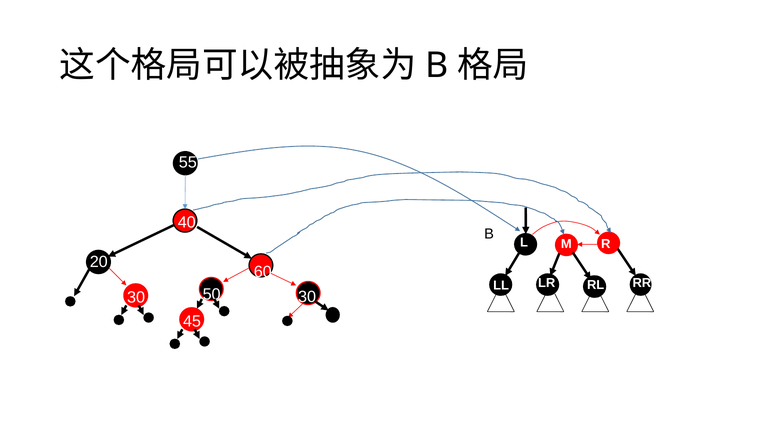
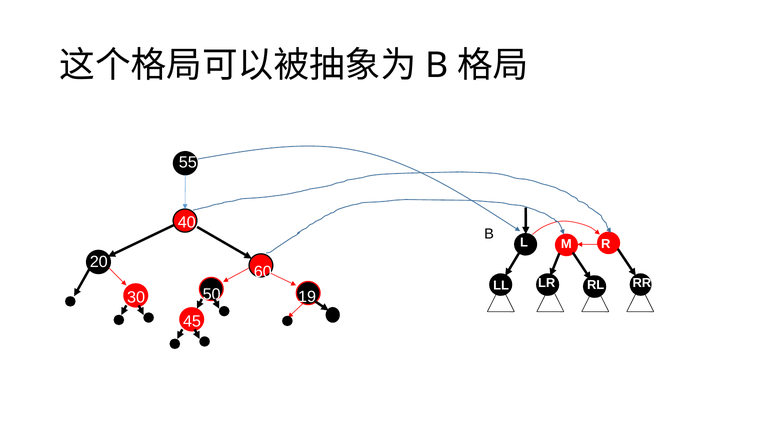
30 at (307, 297): 30 -> 19
